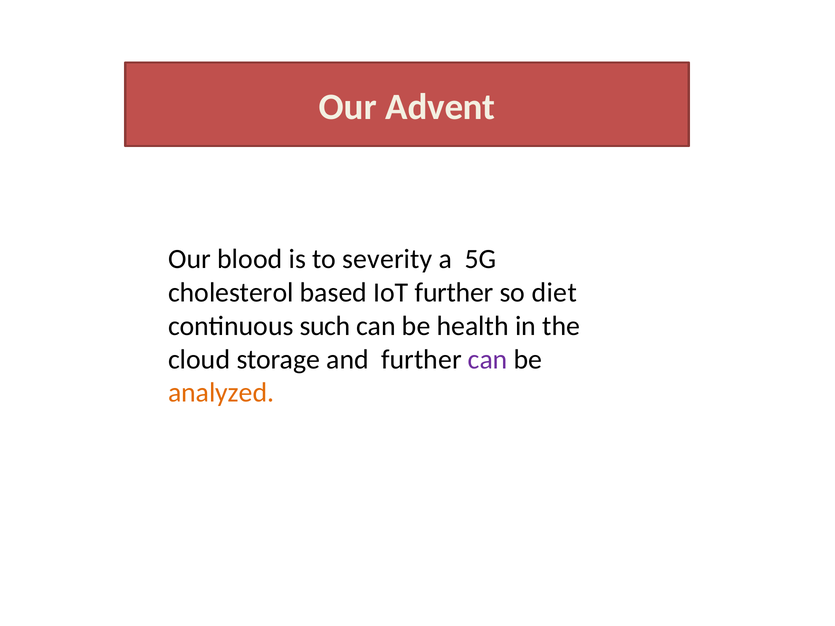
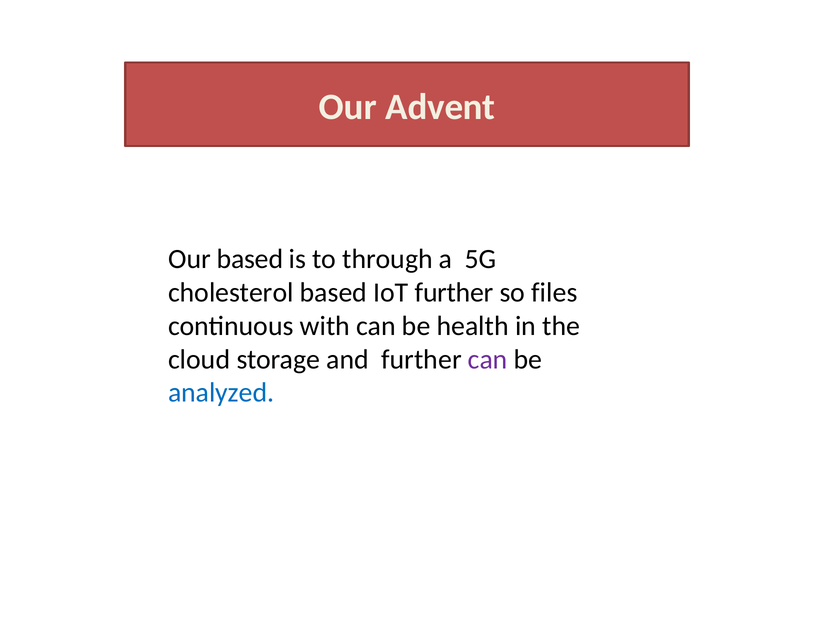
Our blood: blood -> based
severity: severity -> through
diet: diet -> files
such: such -> with
analyzed colour: orange -> blue
